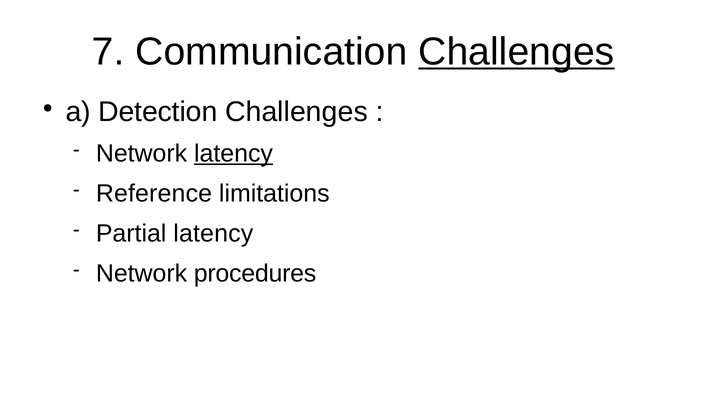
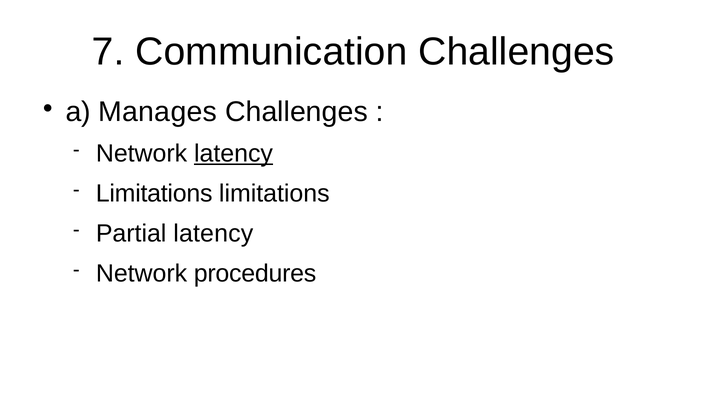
Challenges at (516, 52) underline: present -> none
Detection: Detection -> Manages
Reference at (154, 194): Reference -> Limitations
